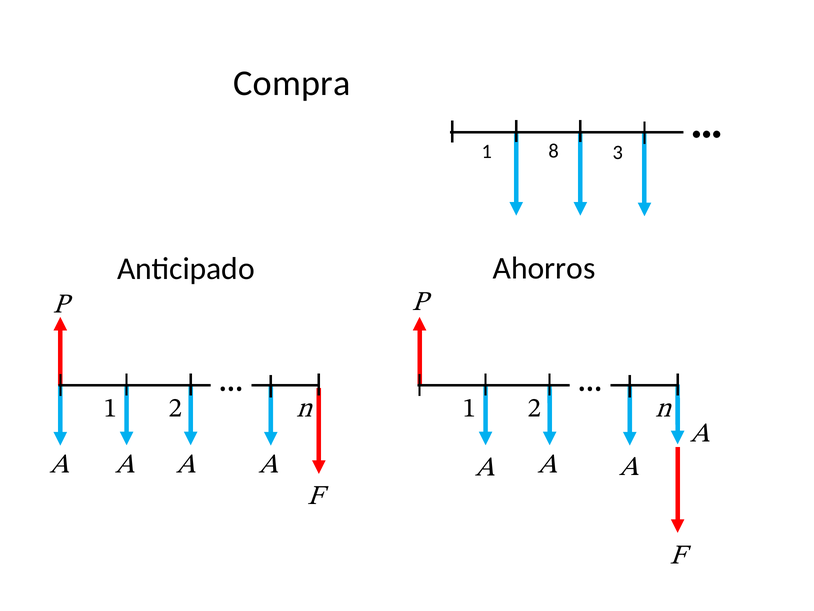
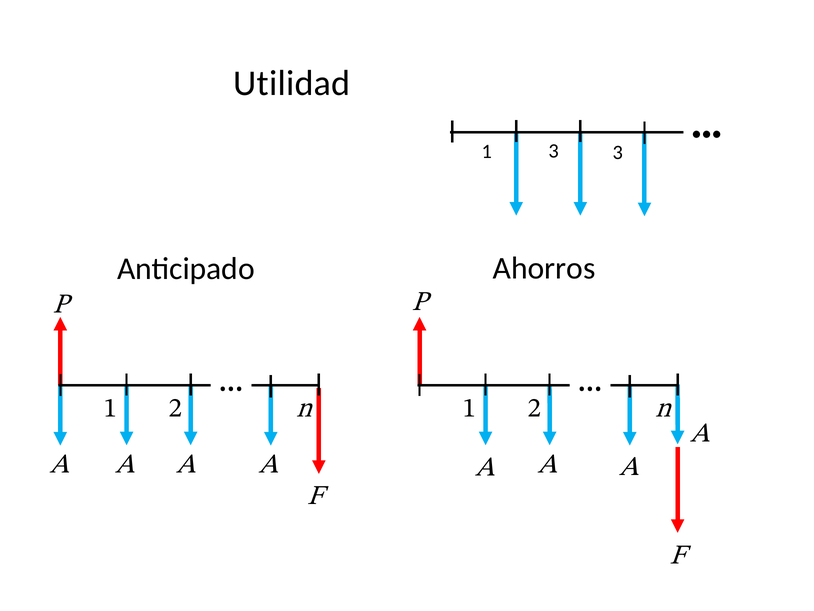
Compra: Compra -> Utilidad
1 8: 8 -> 3
